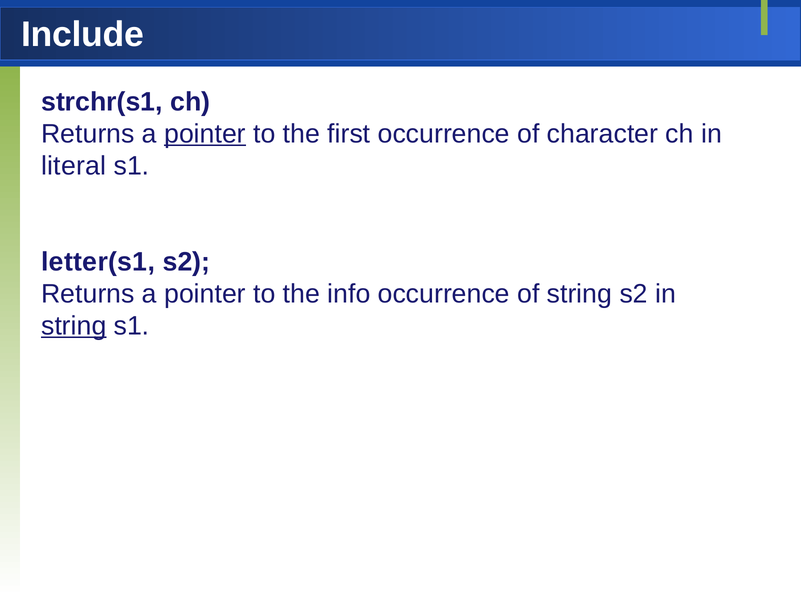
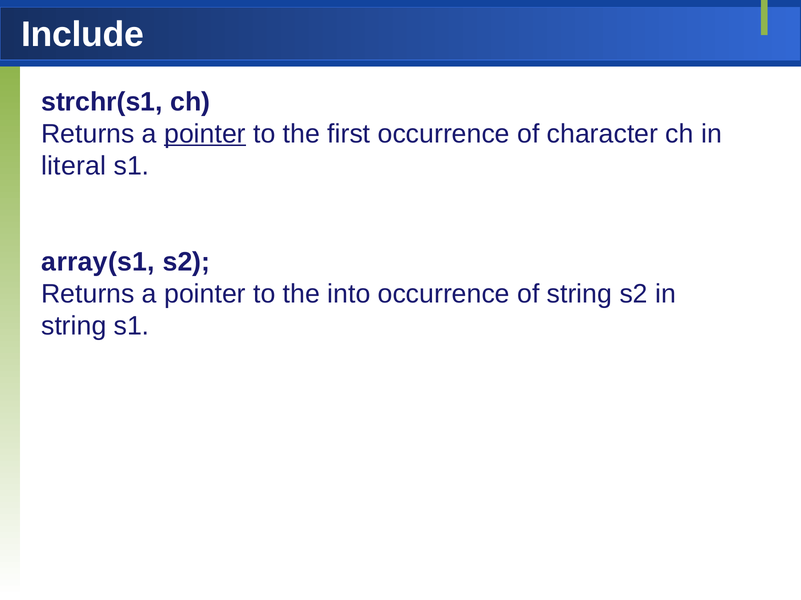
letter(s1: letter(s1 -> array(s1
info: info -> into
string at (74, 326) underline: present -> none
